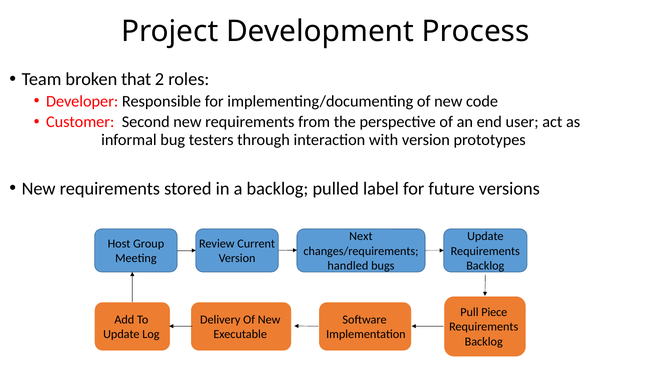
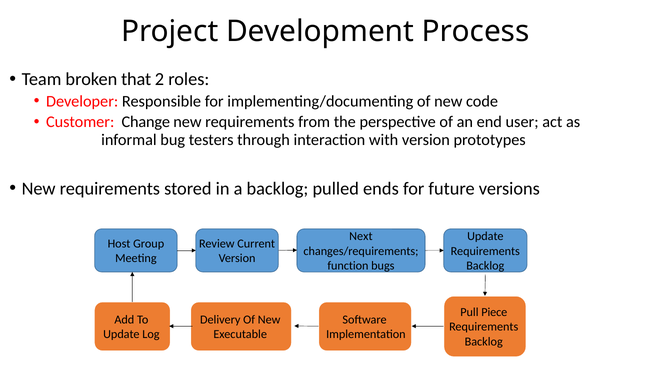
Second: Second -> Change
label: label -> ends
handled: handled -> function
